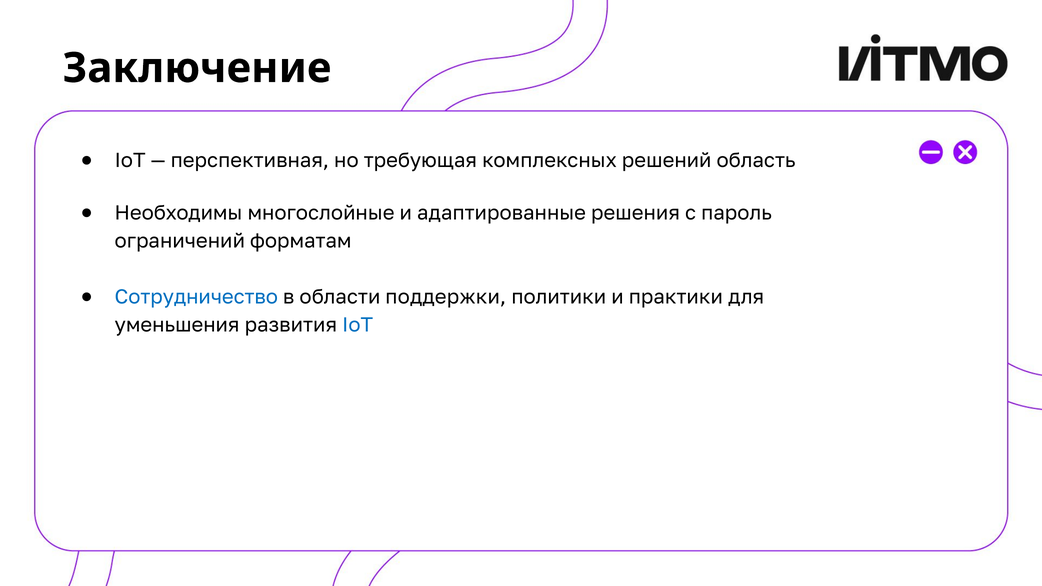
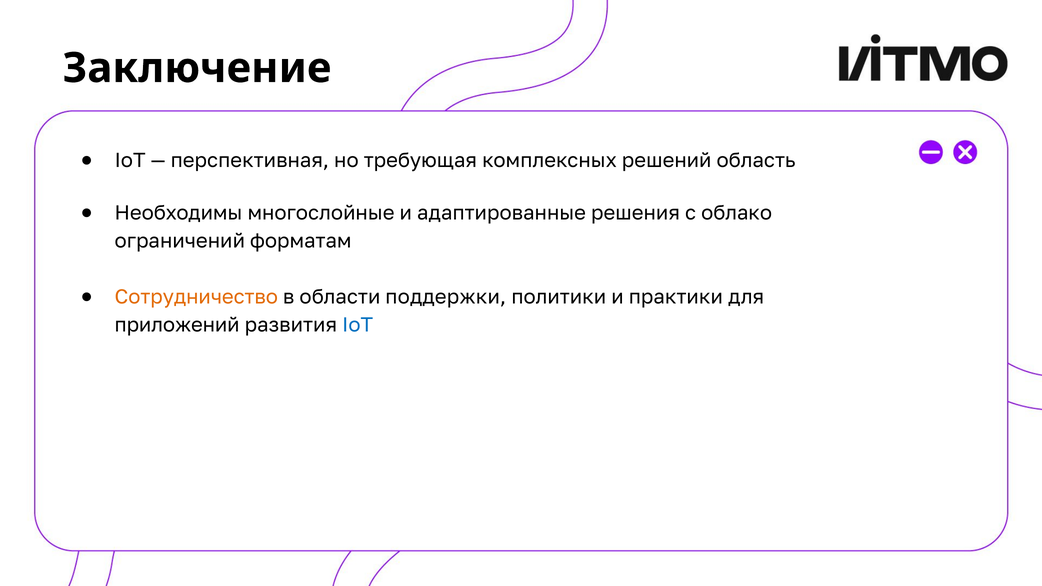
пароль: пароль -> облако
Сотрудничество colour: blue -> orange
уменьшения: уменьшения -> приложений
